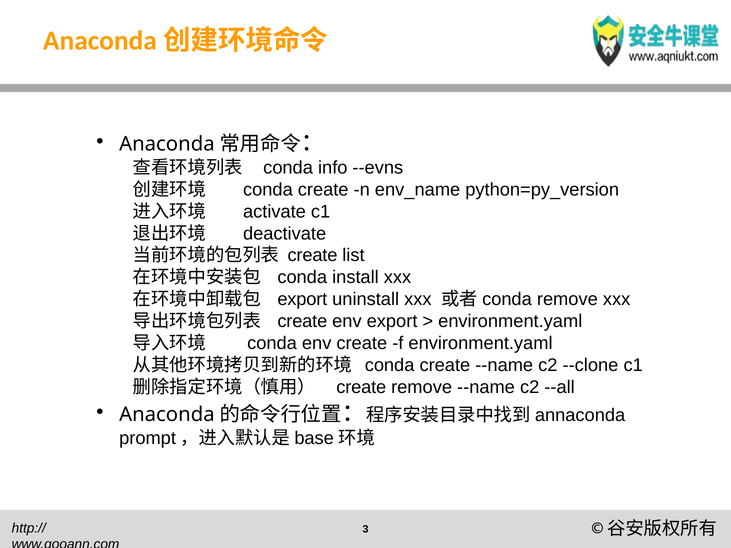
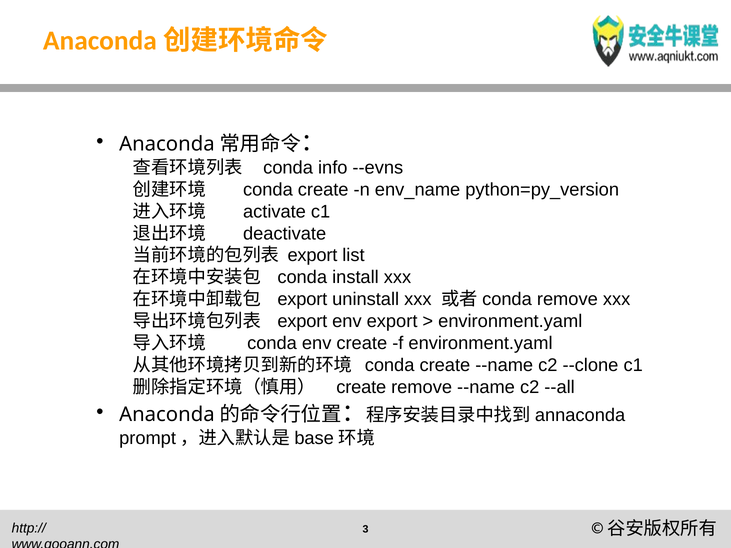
create at (312, 256): create -> export
create at (302, 321): create -> export
